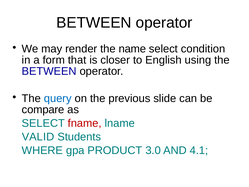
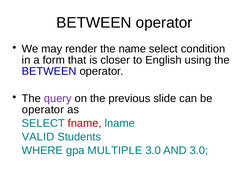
query colour: blue -> purple
compare at (43, 110): compare -> operator
PRODUCT: PRODUCT -> MULTIPLE
AND 4.1: 4.1 -> 3.0
